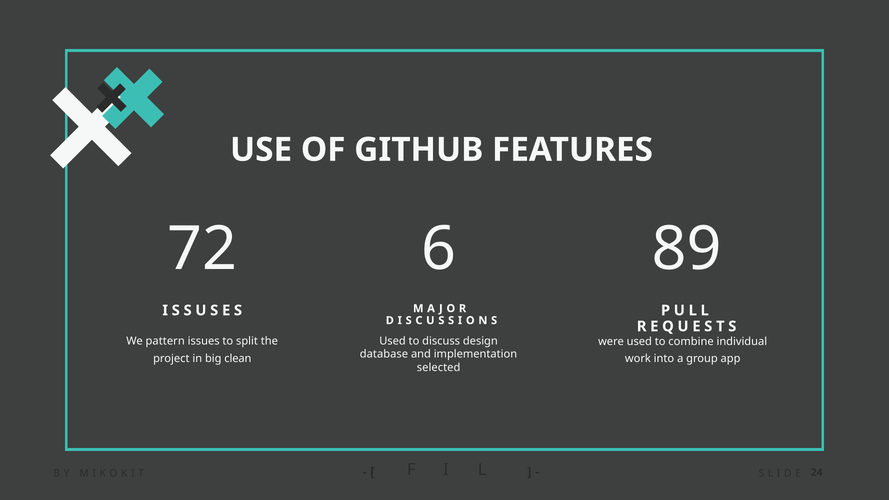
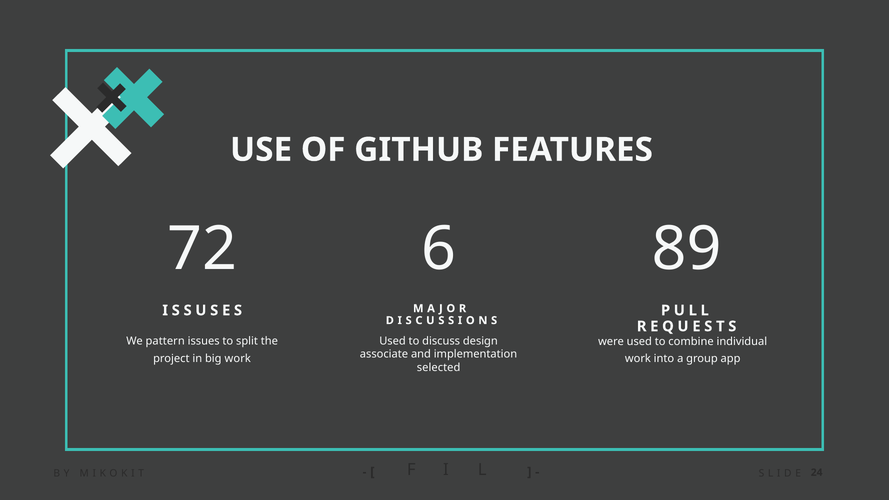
database: database -> associate
big clean: clean -> work
